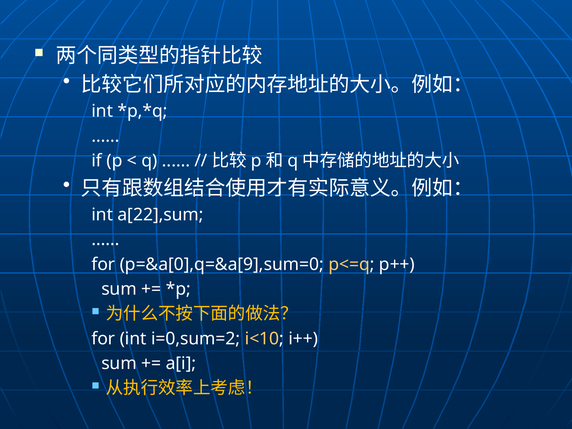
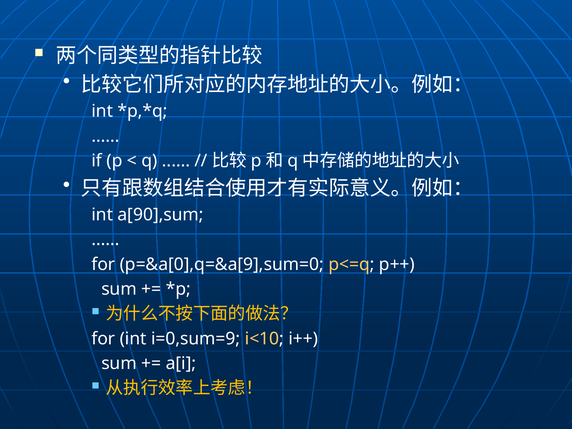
a[22],sum: a[22],sum -> a[90],sum
i=0,sum=2: i=0,sum=2 -> i=0,sum=9
